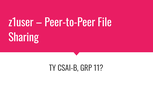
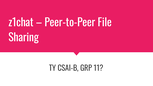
z1user: z1user -> z1chat
